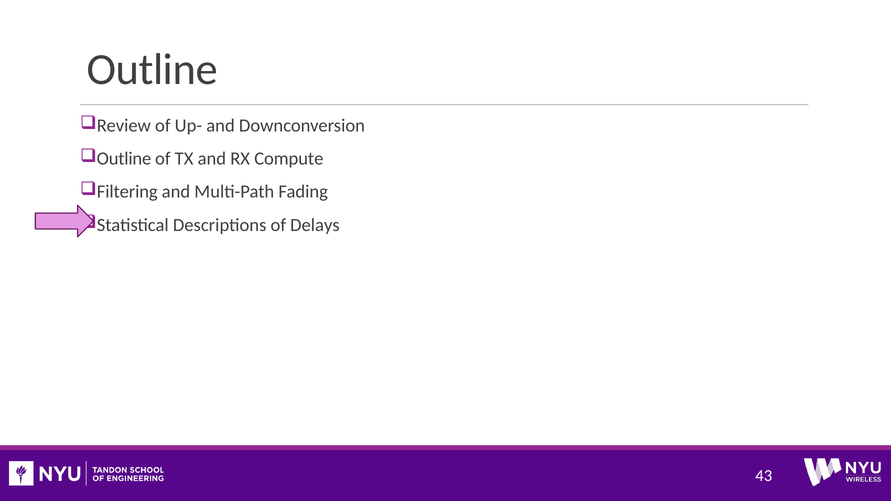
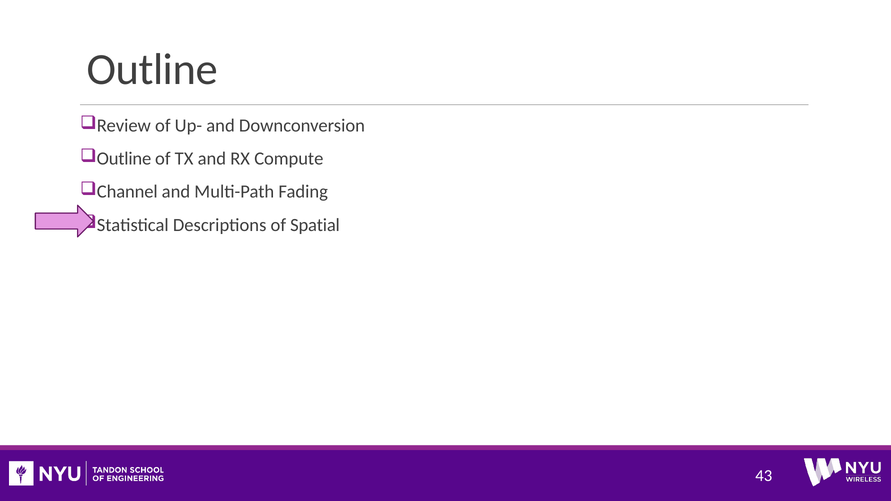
Filtering: Filtering -> Channel
Delays: Delays -> Spatial
